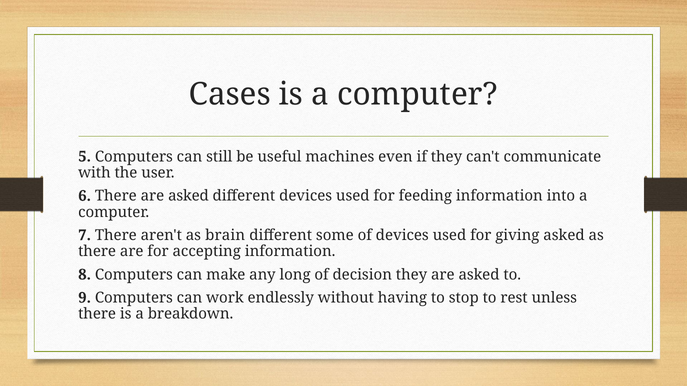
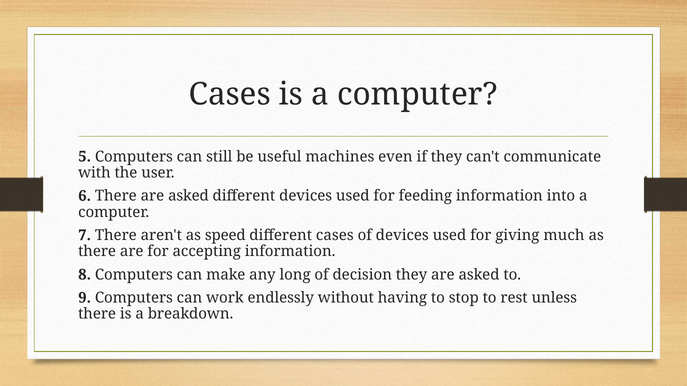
brain: brain -> speed
different some: some -> cases
giving asked: asked -> much
